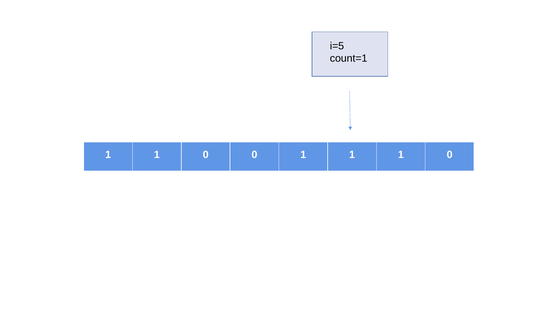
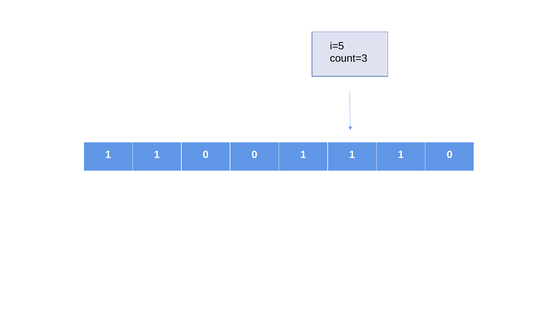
count=1: count=1 -> count=3
